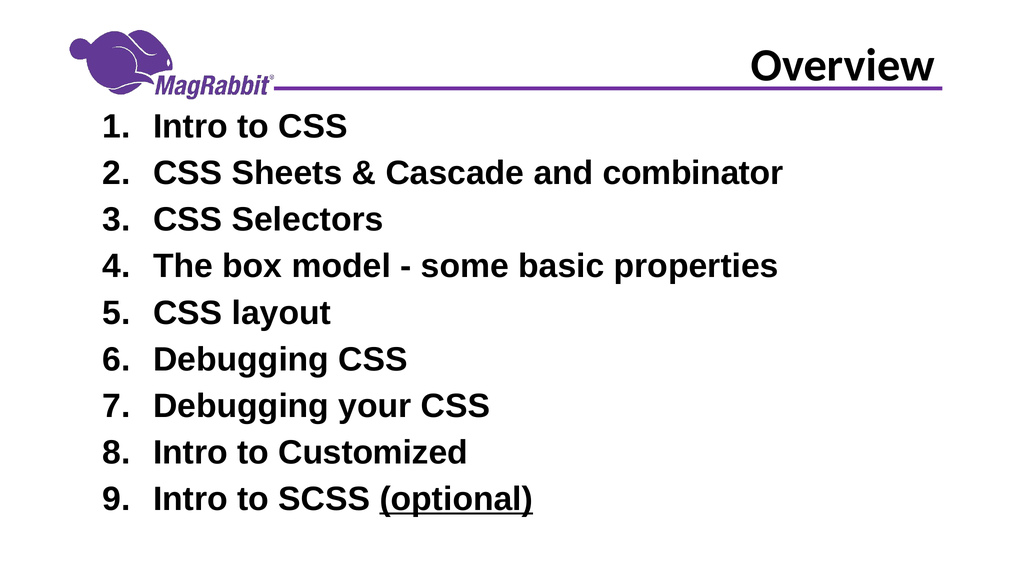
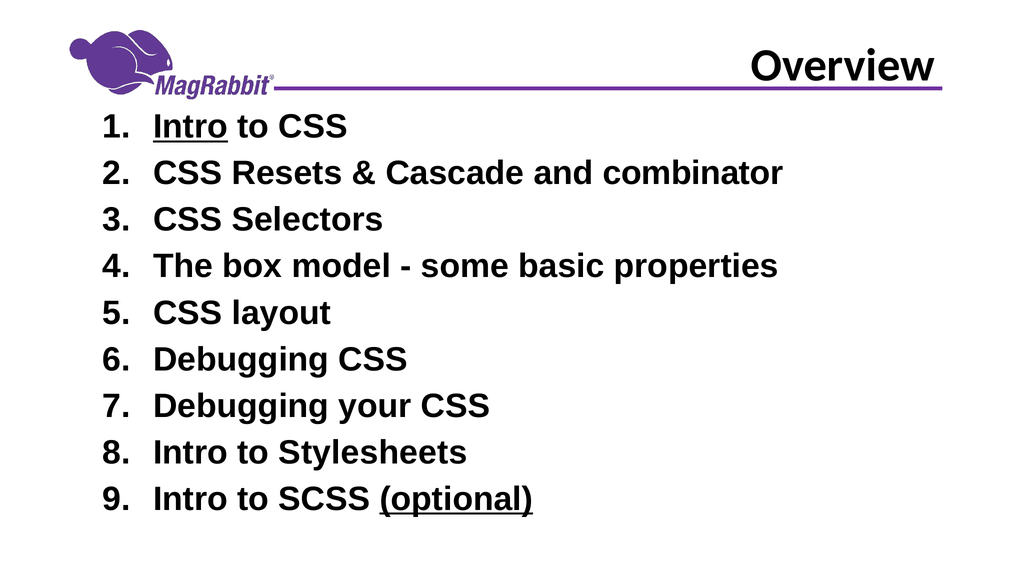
Intro at (190, 127) underline: none -> present
Sheets: Sheets -> Resets
Customized: Customized -> Stylesheets
